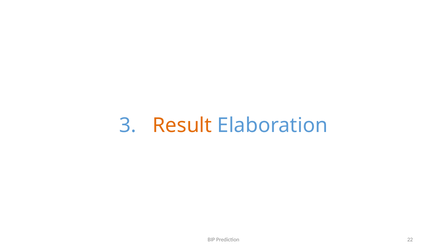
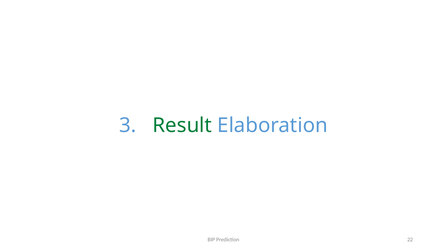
Result colour: orange -> green
